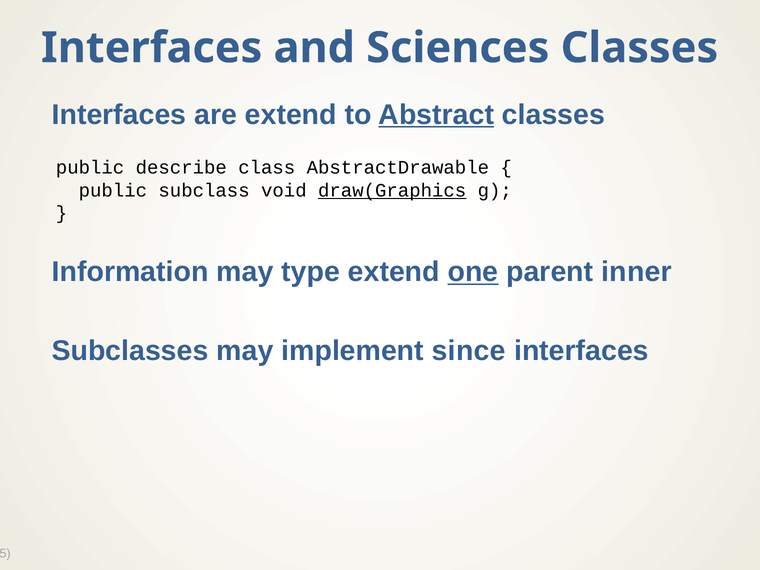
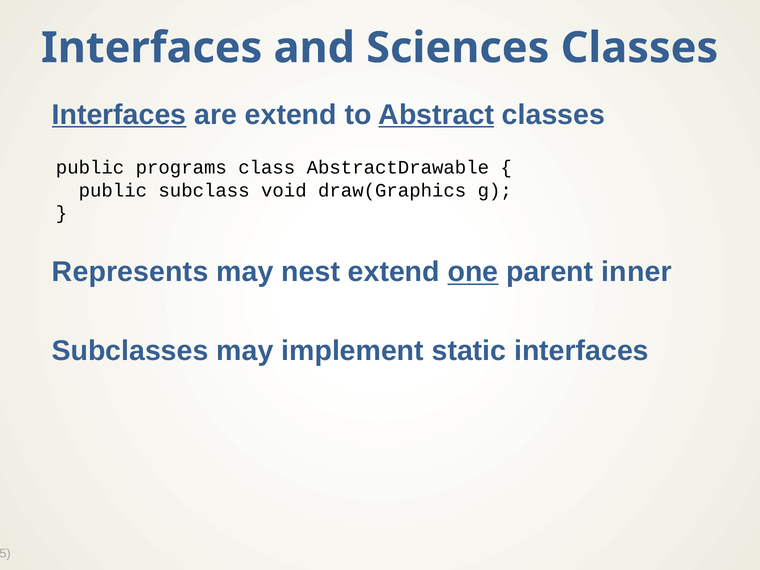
Interfaces at (119, 115) underline: none -> present
describe: describe -> programs
draw(Graphics underline: present -> none
Information: Information -> Represents
type: type -> nest
since: since -> static
